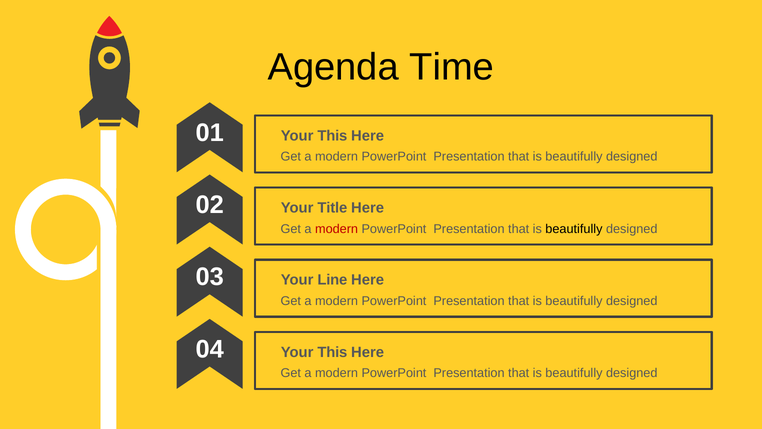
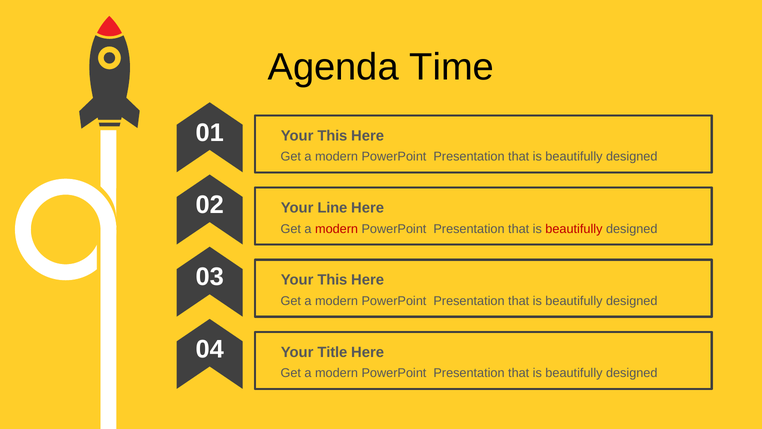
Title: Title -> Line
beautifully at (574, 229) colour: black -> red
Line at (332, 280): Line -> This
This at (332, 352): This -> Title
